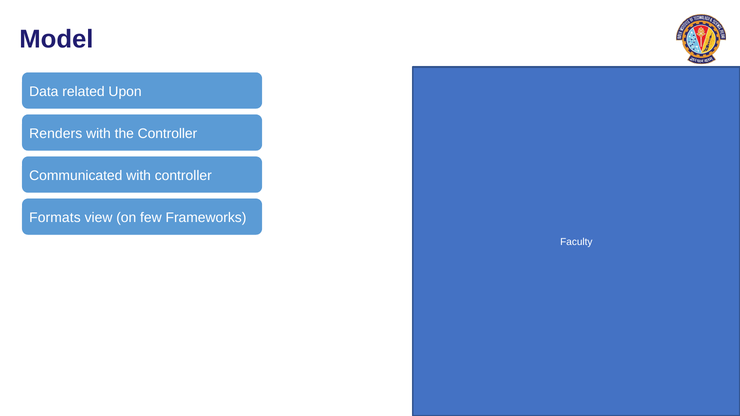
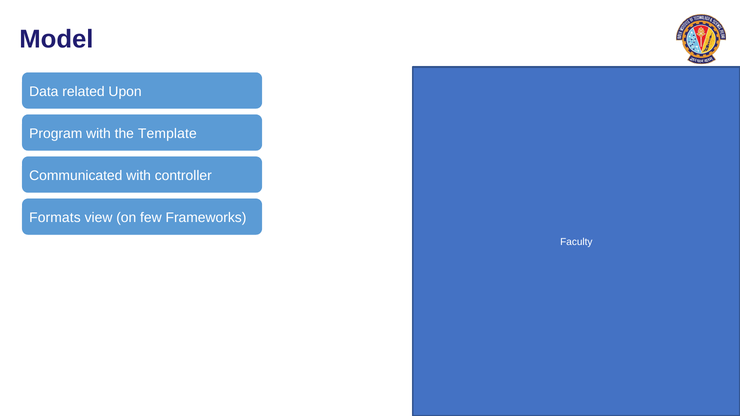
Renders: Renders -> Program
the Controller: Controller -> Template
